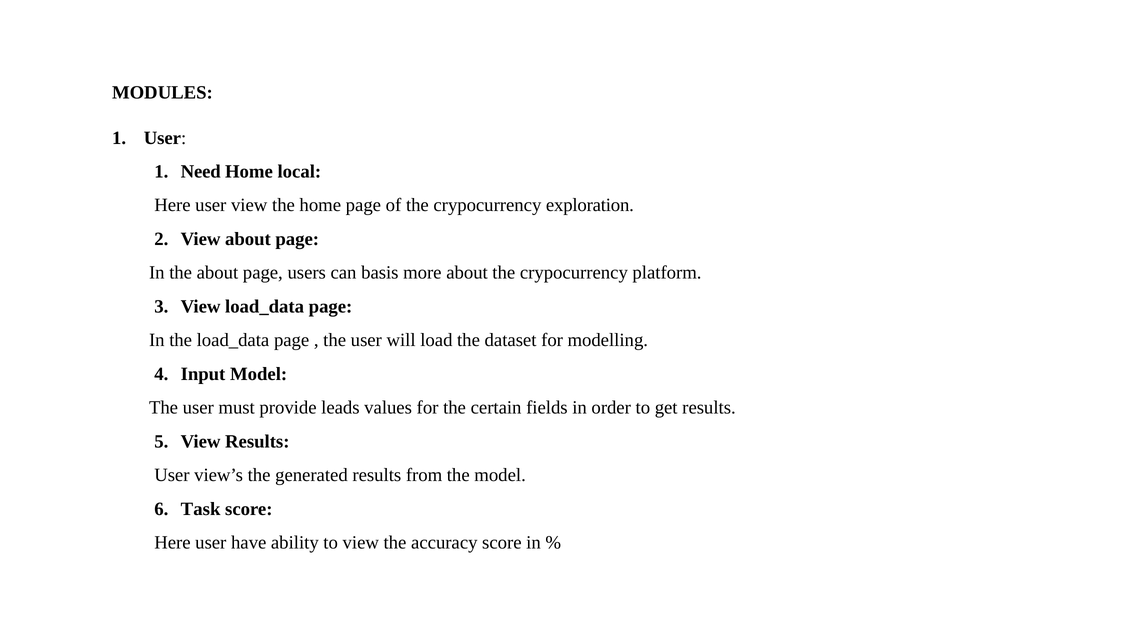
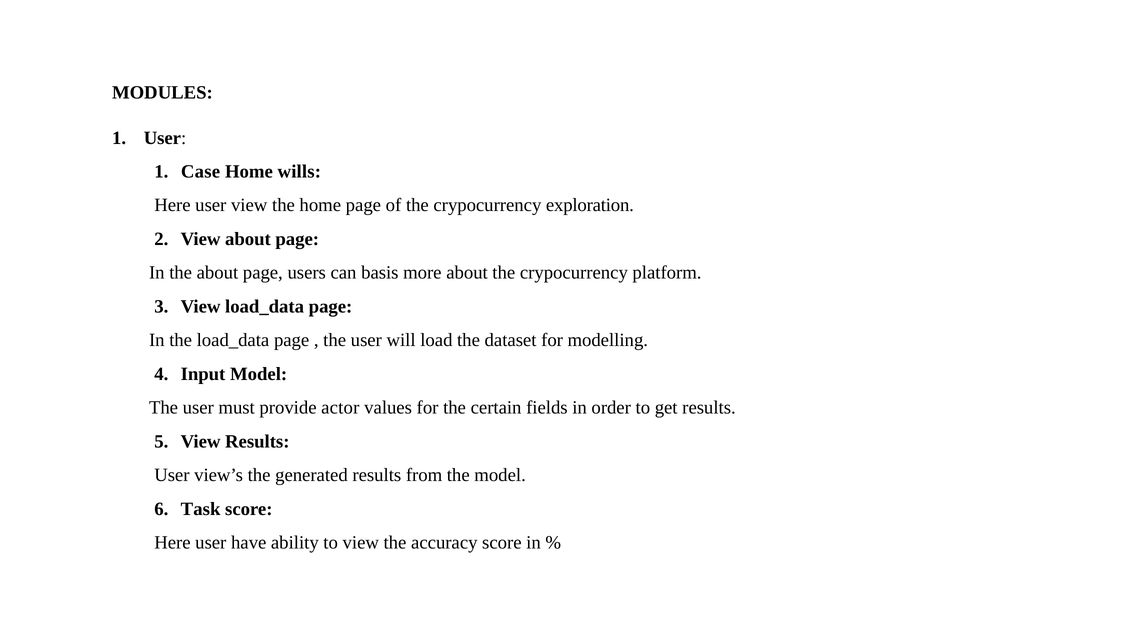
Need: Need -> Case
local: local -> wills
leads: leads -> actor
